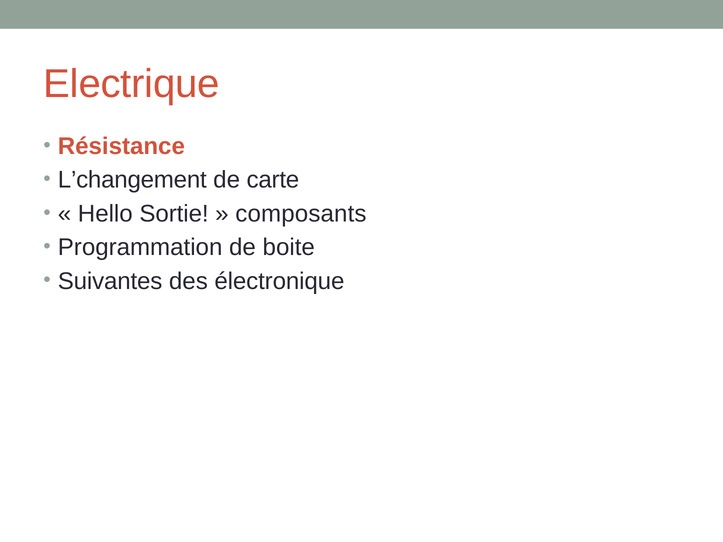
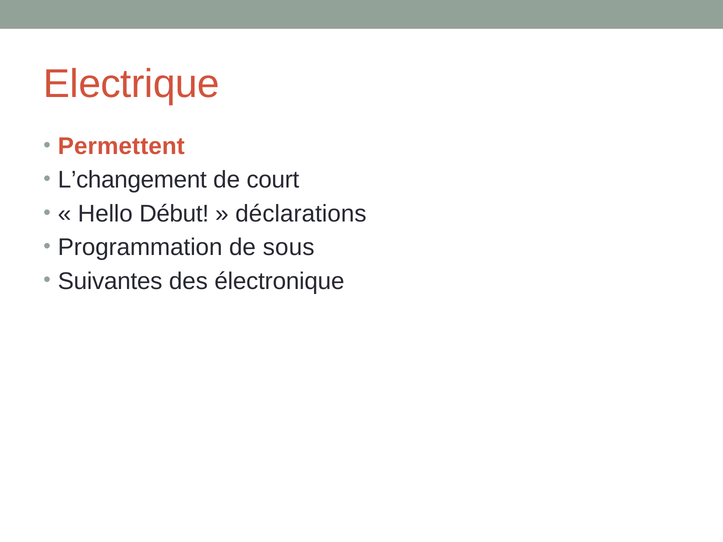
Résistance: Résistance -> Permettent
carte: carte -> court
Sortie: Sortie -> Début
composants: composants -> déclarations
boite: boite -> sous
